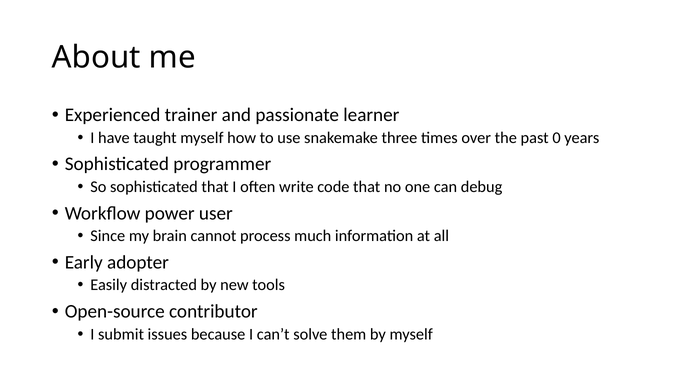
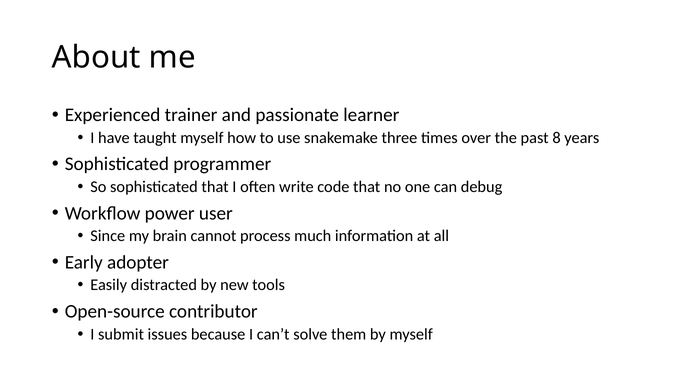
0: 0 -> 8
